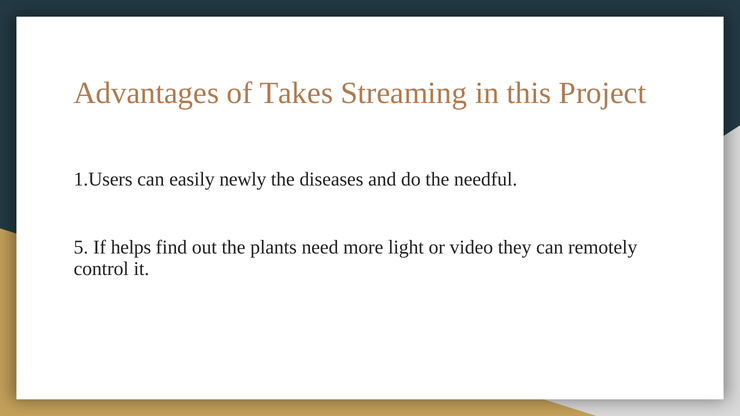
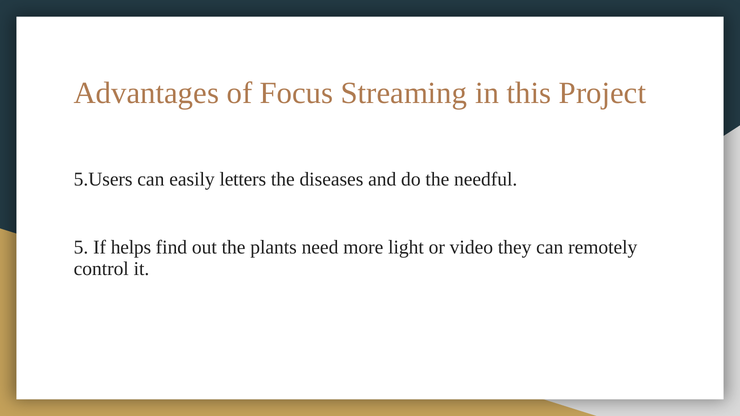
Takes: Takes -> Focus
1.Users: 1.Users -> 5.Users
newly: newly -> letters
